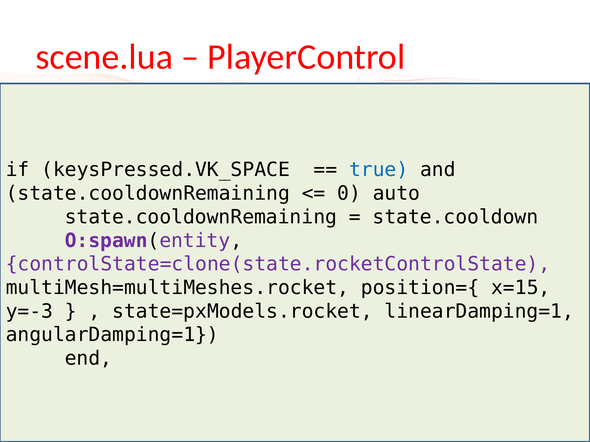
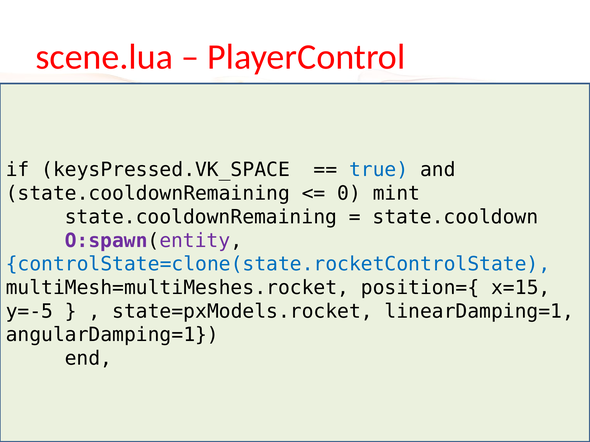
auto: auto -> mint
controlState=clone(state.rocketControlState colour: purple -> blue
y=-3: y=-3 -> y=-5
